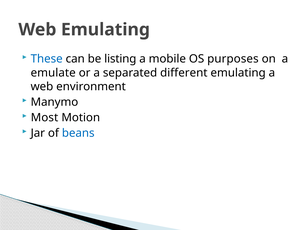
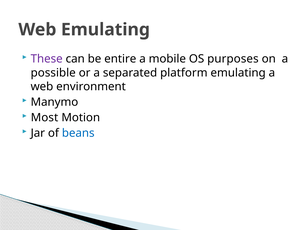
These colour: blue -> purple
listing: listing -> entire
emulate: emulate -> possible
different: different -> platform
